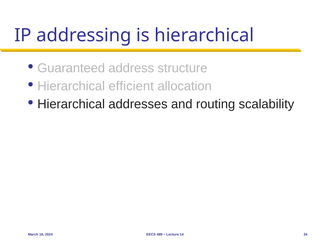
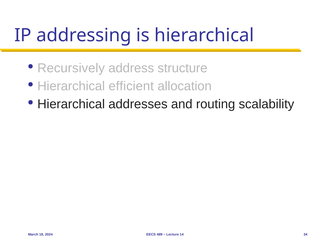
Guaranteed: Guaranteed -> Recursively
